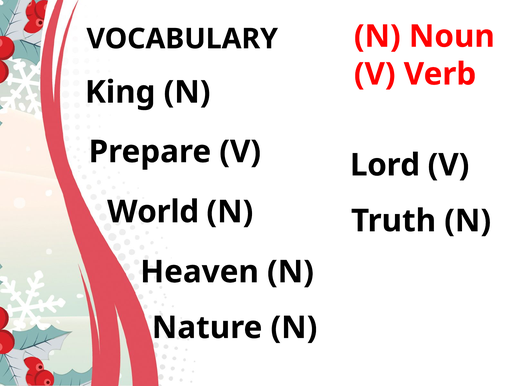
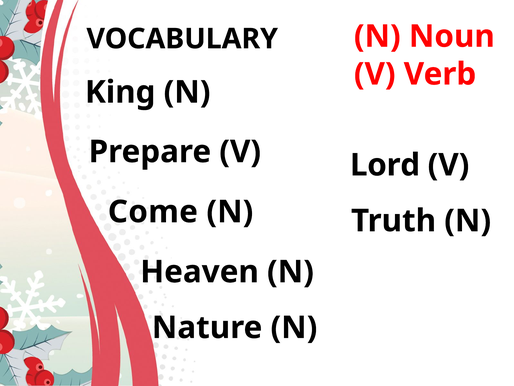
World: World -> Come
